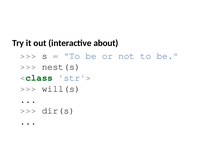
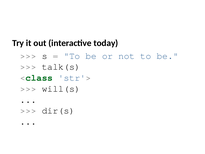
about: about -> today
nest(s: nest(s -> talk(s
